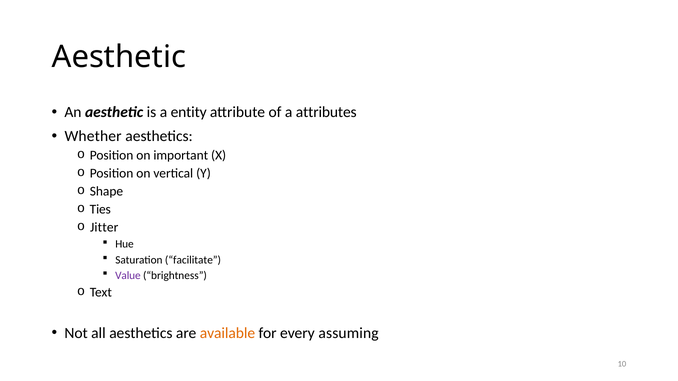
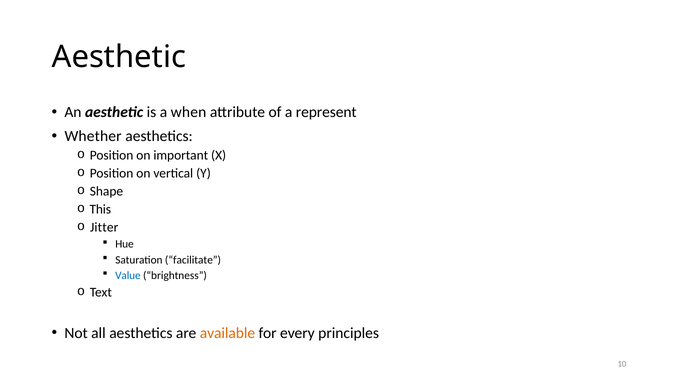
entity: entity -> when
attributes: attributes -> represent
Ties: Ties -> This
Value colour: purple -> blue
assuming: assuming -> principles
